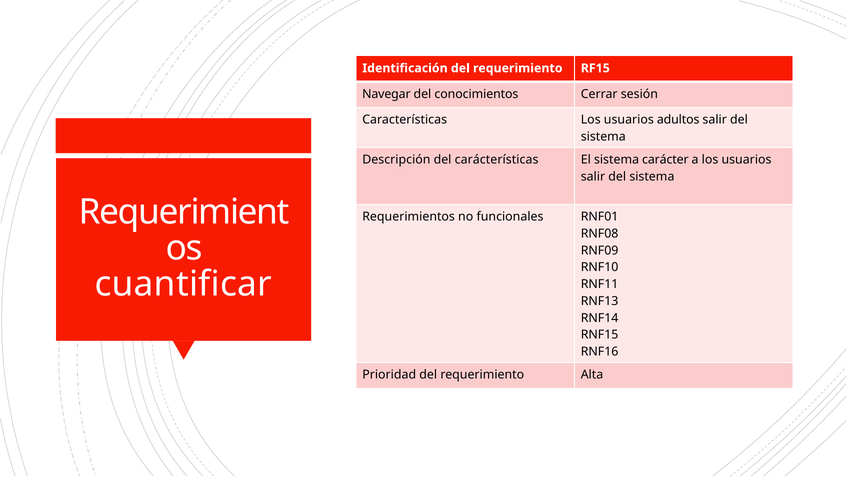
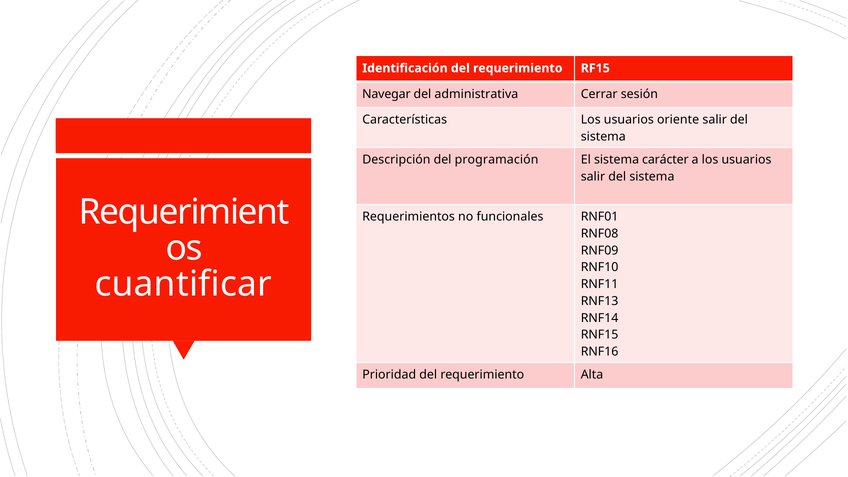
conocimientos: conocimientos -> administrativa
adultos: adultos -> oriente
carácterísticas: carácterísticas -> programación
